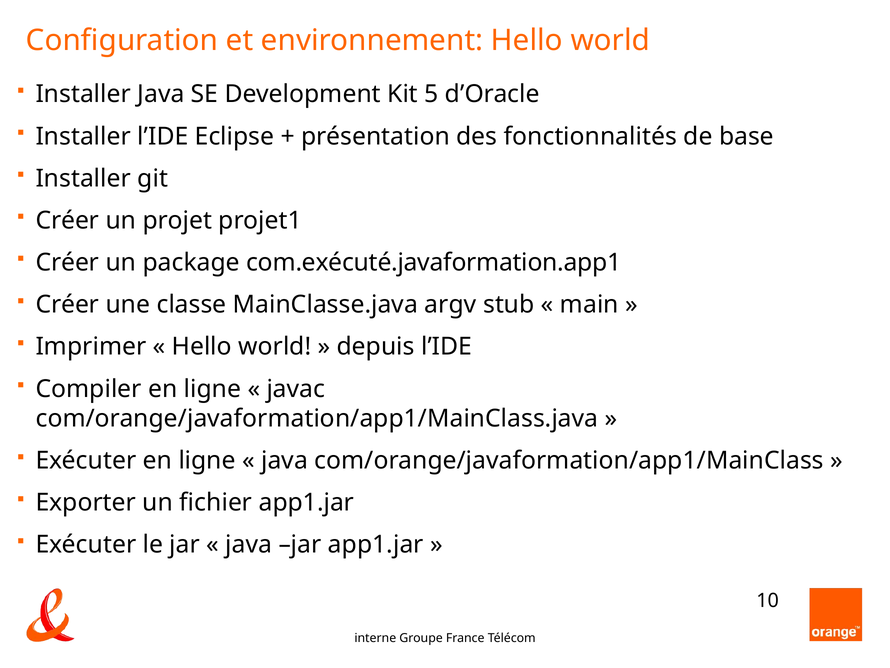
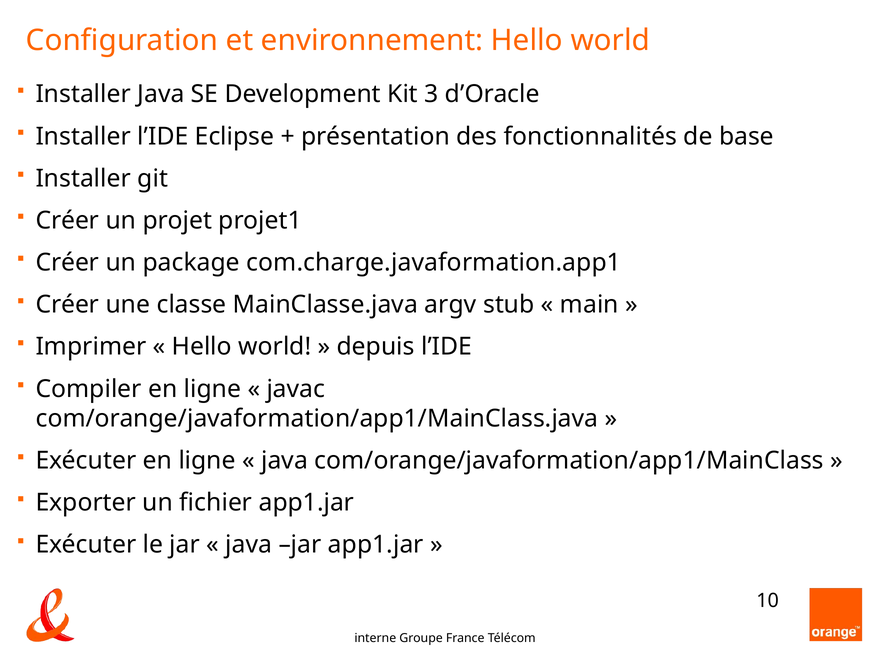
5: 5 -> 3
com.exécuté.javaformation.app1: com.exécuté.javaformation.app1 -> com.charge.javaformation.app1
